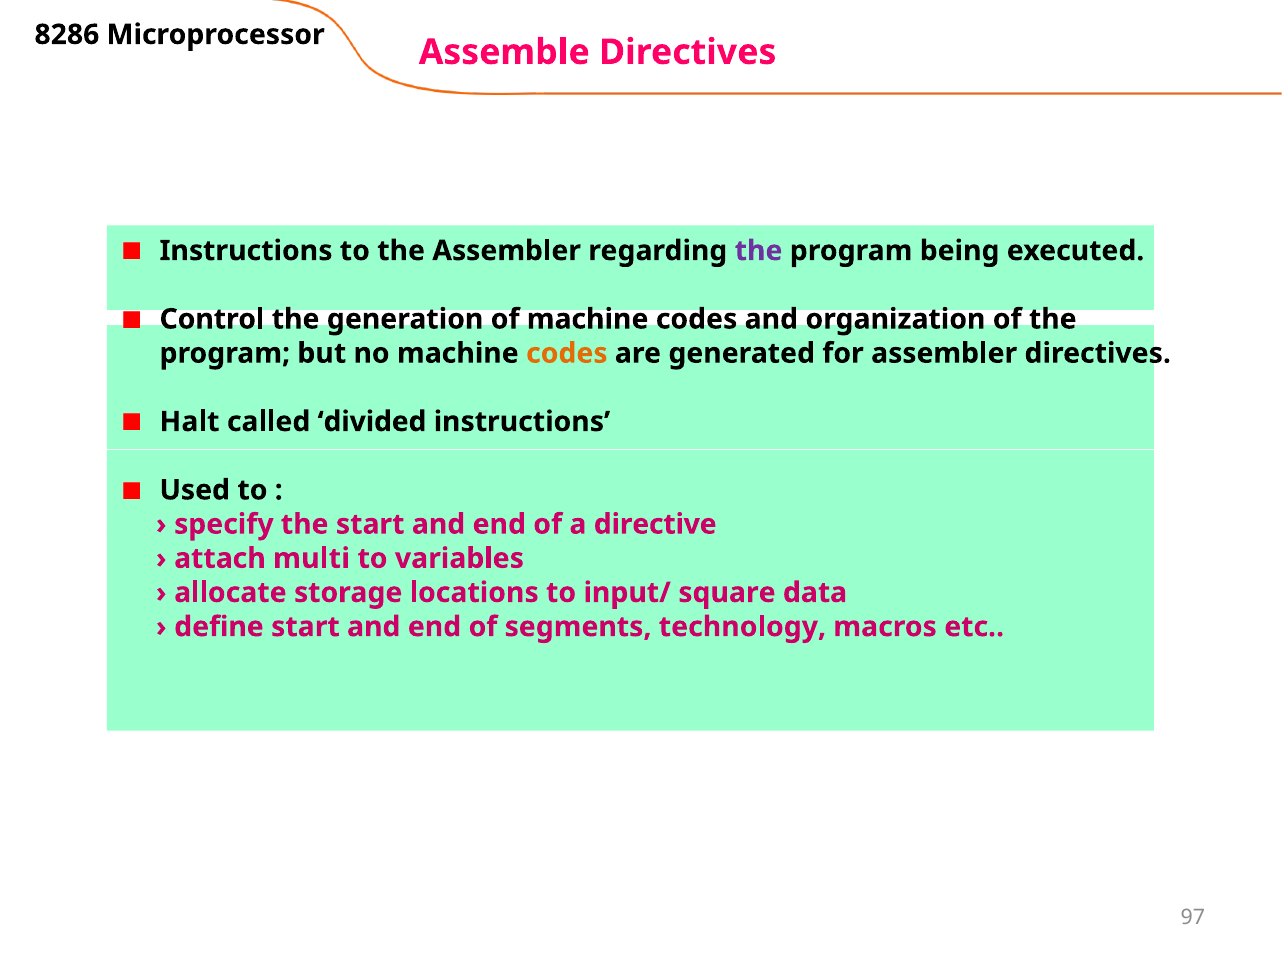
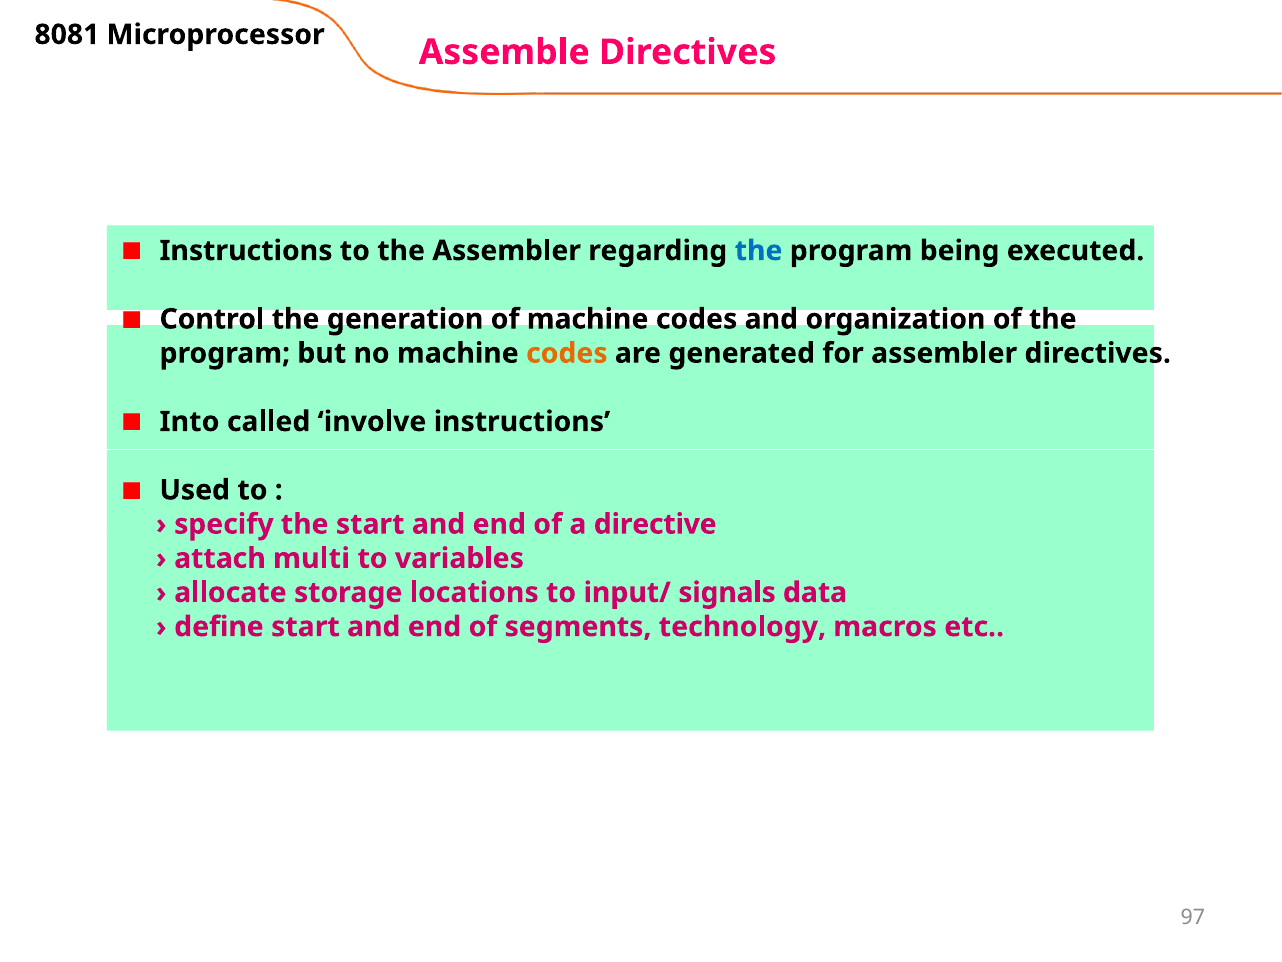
8286: 8286 -> 8081
the at (759, 251) colour: purple -> blue
Halt: Halt -> Into
divided: divided -> involve
square: square -> signals
